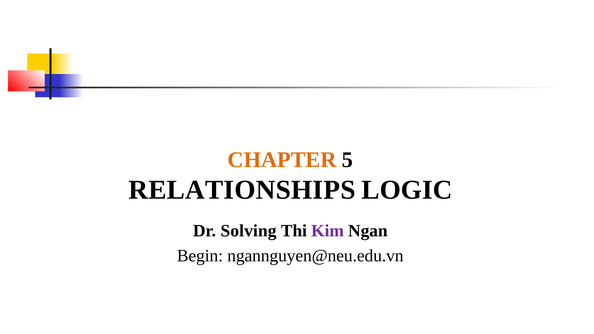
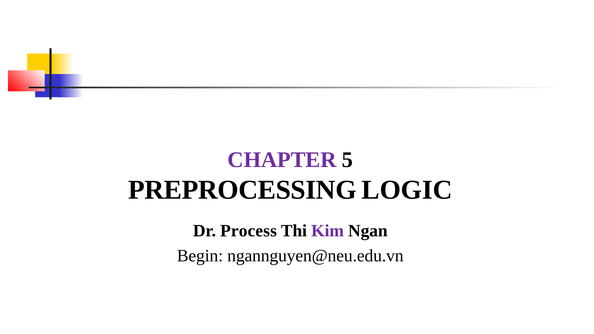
CHAPTER colour: orange -> purple
RELATIONSHIPS: RELATIONSHIPS -> PREPROCESSING
Solving: Solving -> Process
